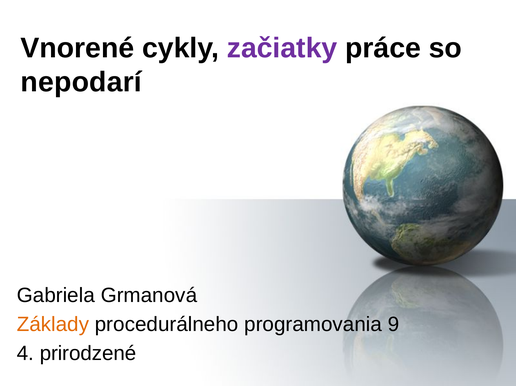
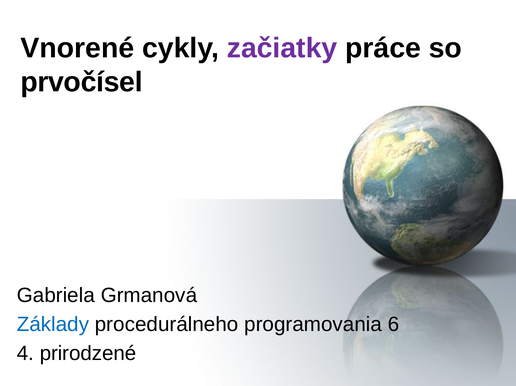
nepodarí: nepodarí -> prvočísel
Základy colour: orange -> blue
9: 9 -> 6
